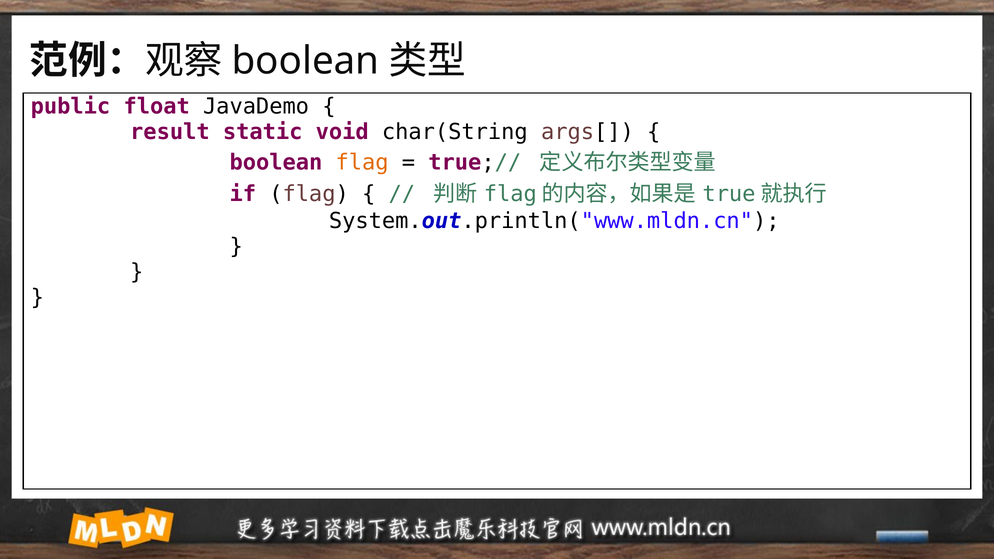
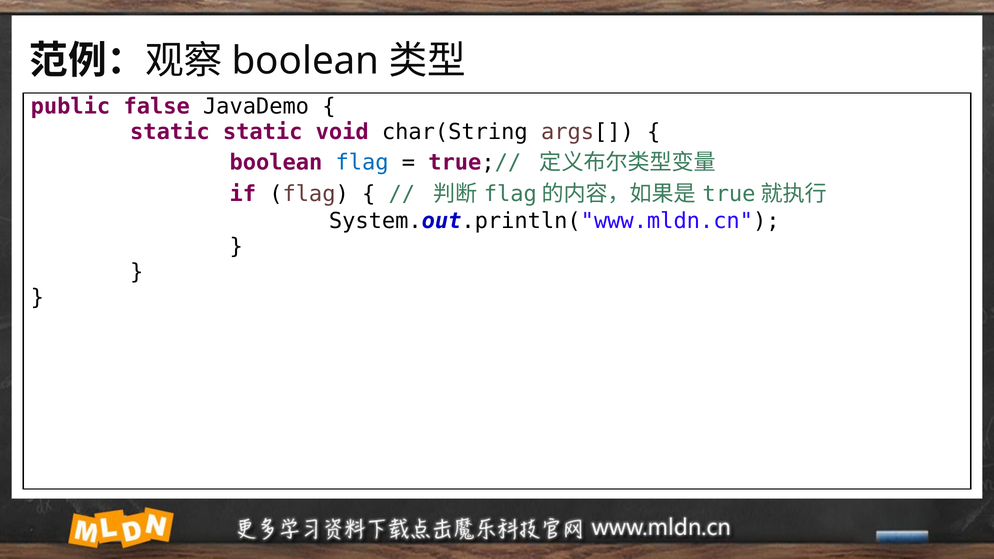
float: float -> false
result at (170, 132): result -> static
flag at (362, 162) colour: orange -> blue
